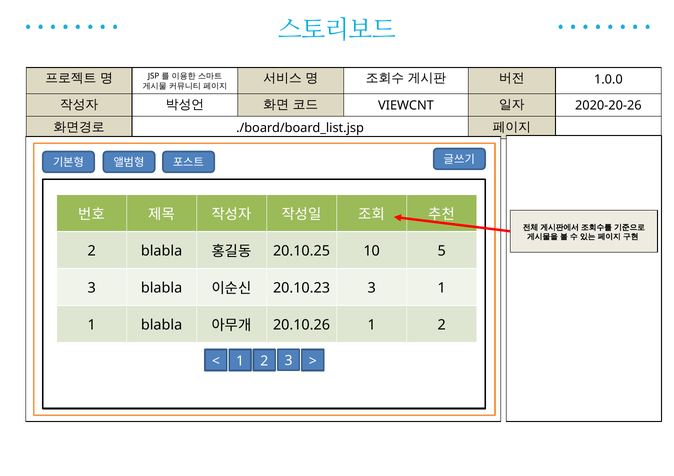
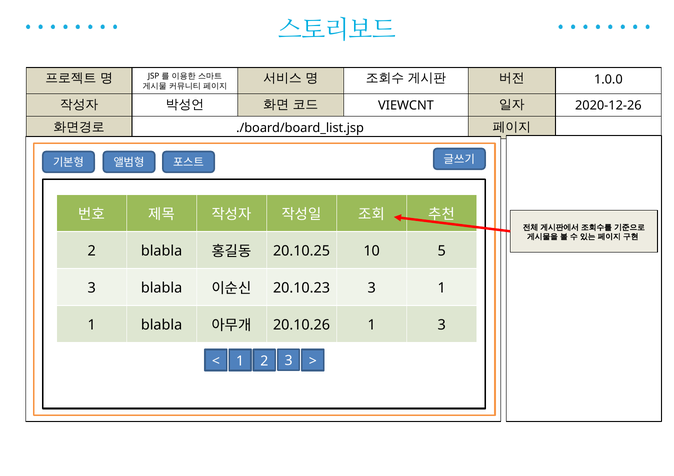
2020-20-26: 2020-20-26 -> 2020-12-26
1 2: 2 -> 3
